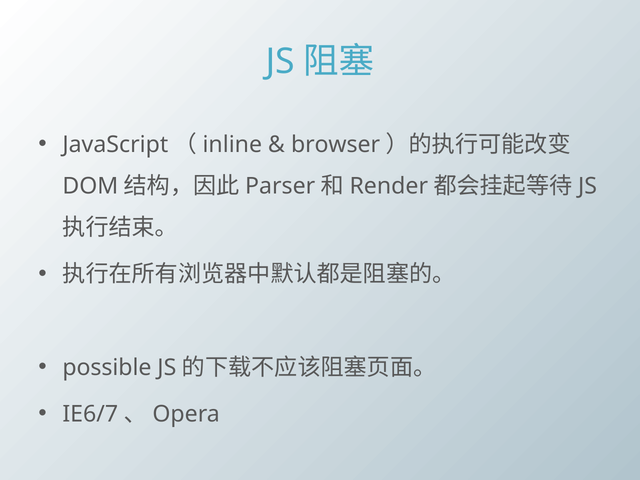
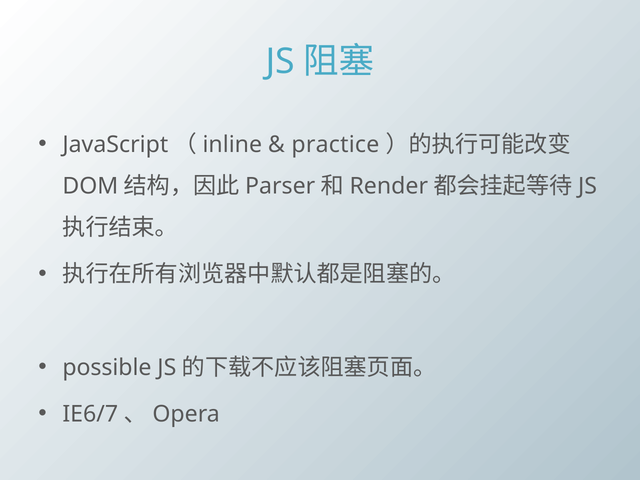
browser: browser -> practice
